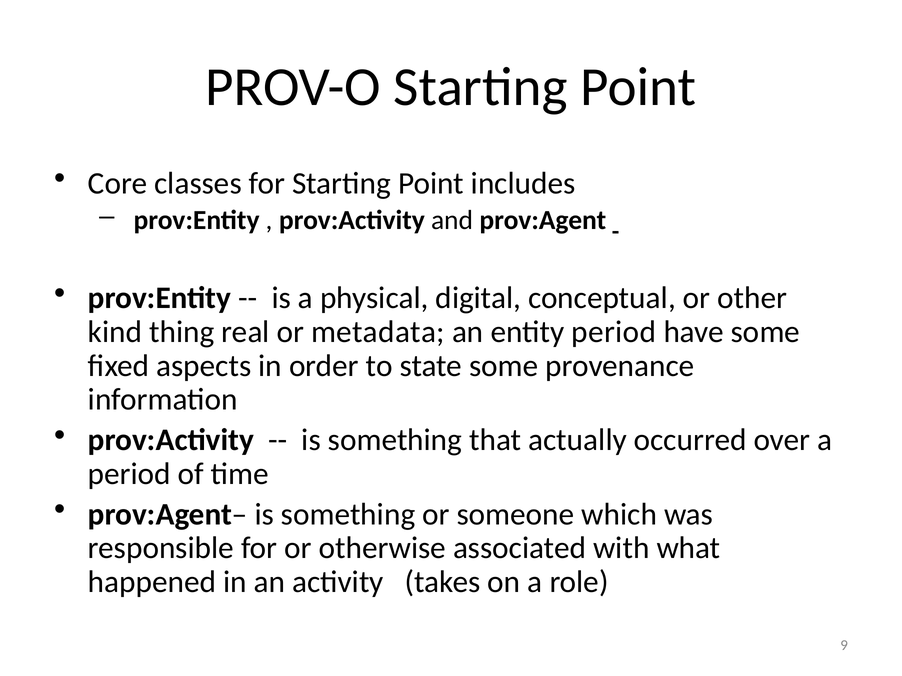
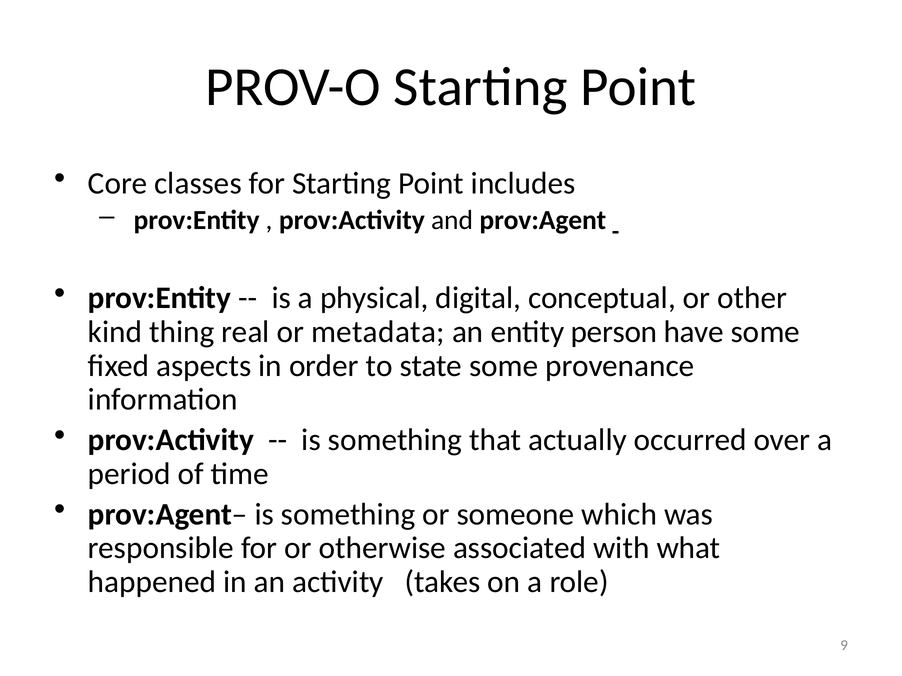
entity period: period -> person
